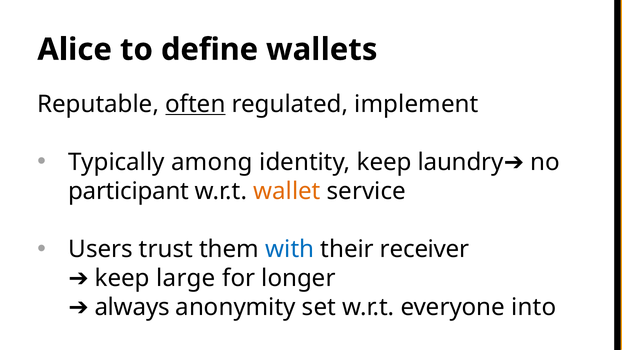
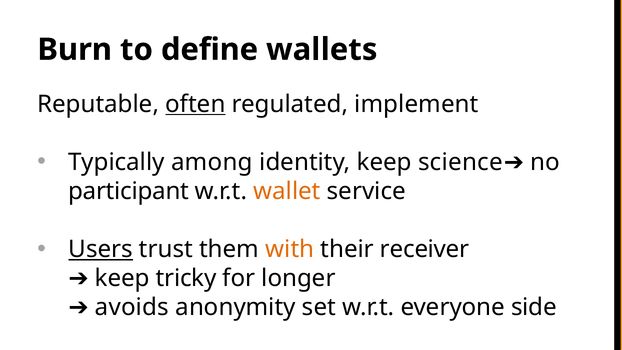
Alice: Alice -> Burn
laundry: laundry -> science
Users underline: none -> present
with colour: blue -> orange
large: large -> tricky
always: always -> avoids
into: into -> side
